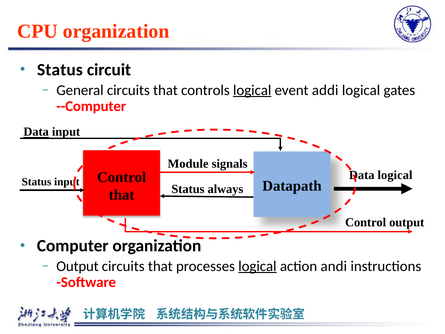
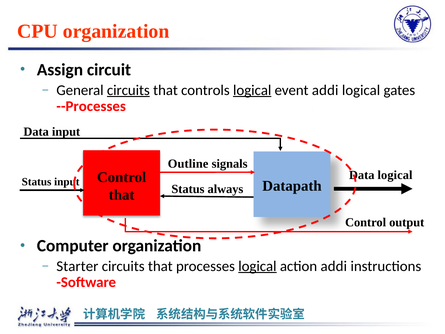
Status at (60, 70): Status -> Assign
circuits at (128, 90) underline: none -> present
--Computer: --Computer -> --Processes
Data at (36, 132) underline: present -> none
Module: Module -> Outline
Output at (77, 266): Output -> Starter
action andi: andi -> addi
